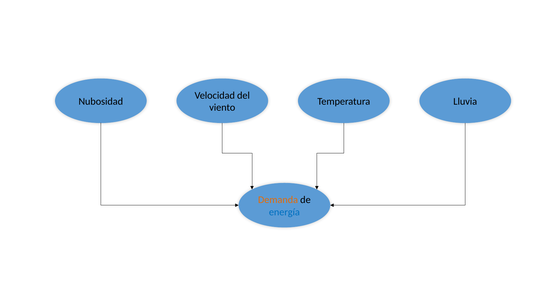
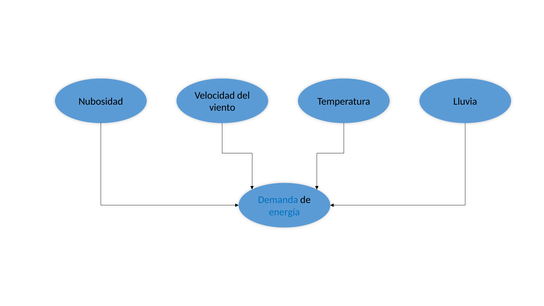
Demanda colour: orange -> blue
